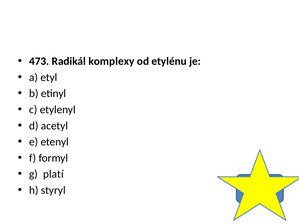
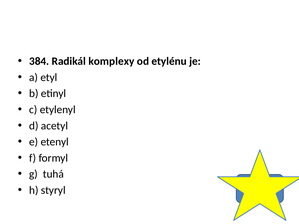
473: 473 -> 384
platí: platí -> tuhá
